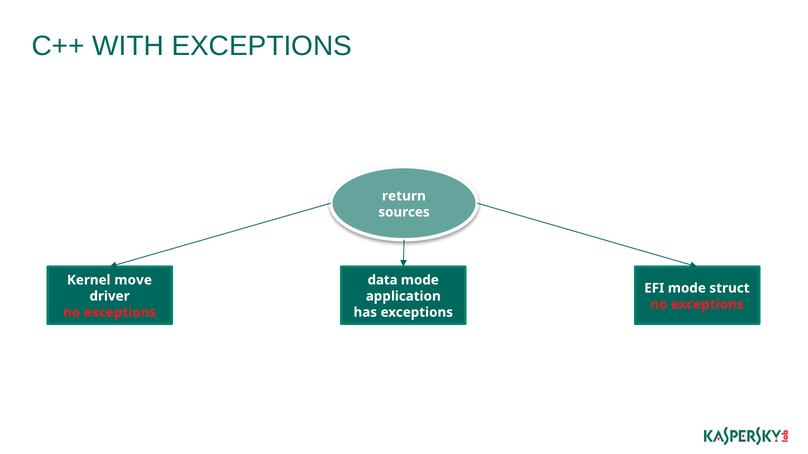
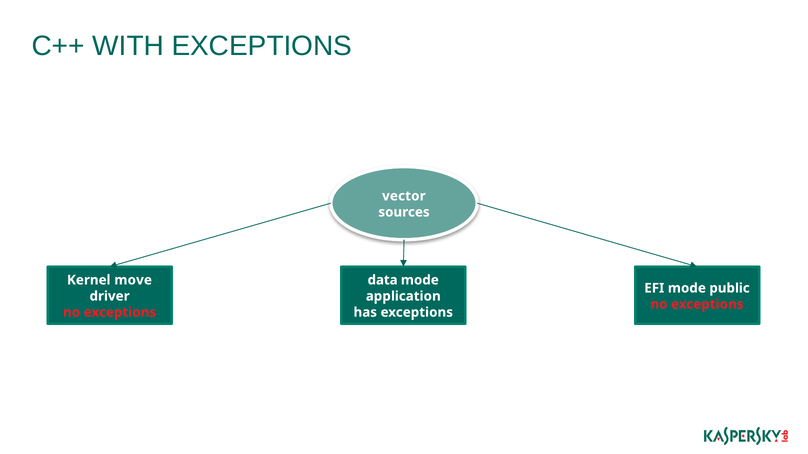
return: return -> vector
struct: struct -> public
